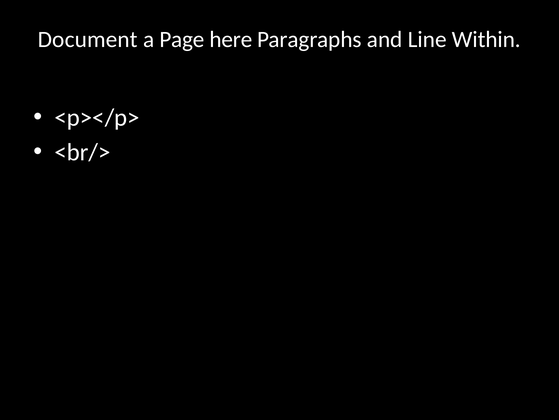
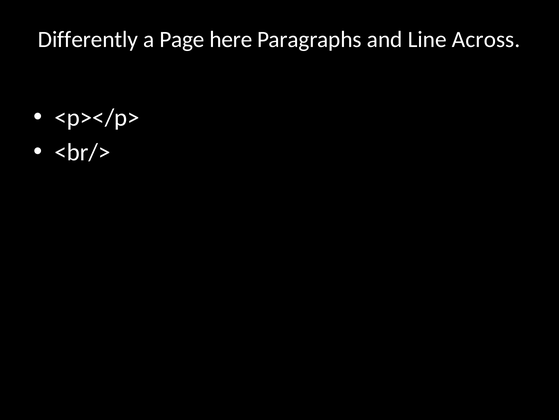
Document: Document -> Differently
Within: Within -> Across
